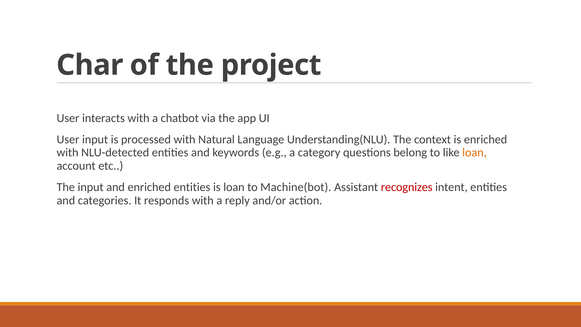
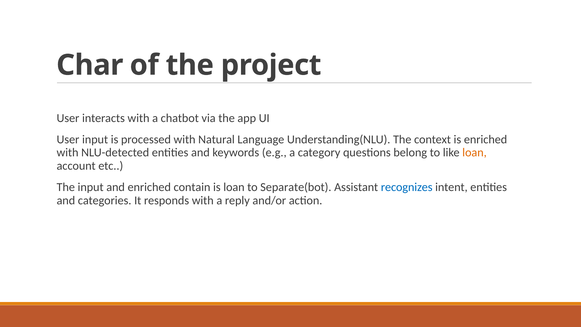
enriched entities: entities -> contain
Machine(bot: Machine(bot -> Separate(bot
recognizes colour: red -> blue
